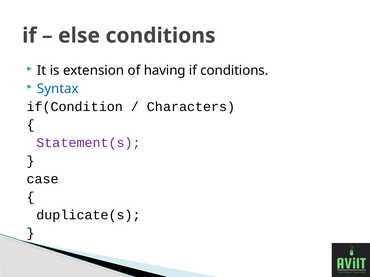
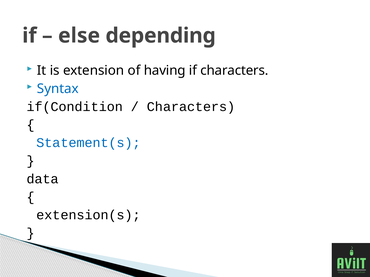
else conditions: conditions -> depending
if conditions: conditions -> characters
Statement(s colour: purple -> blue
case: case -> data
duplicate(s: duplicate(s -> extension(s
